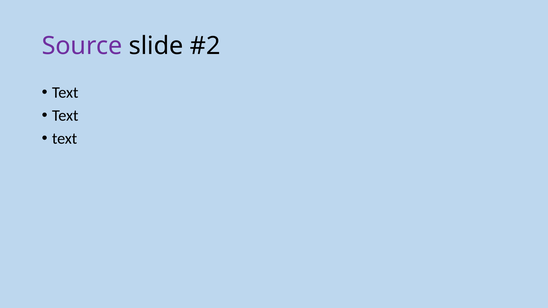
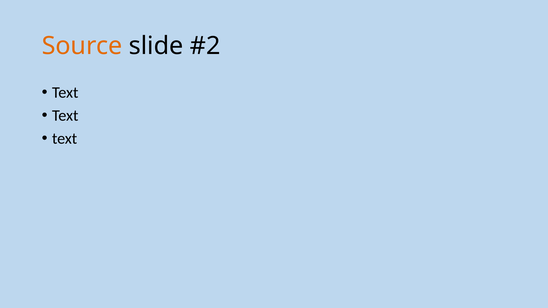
Source colour: purple -> orange
